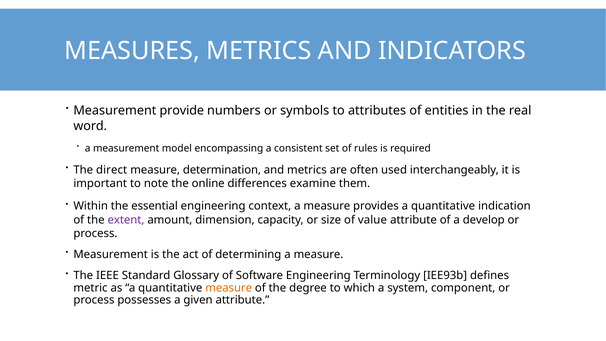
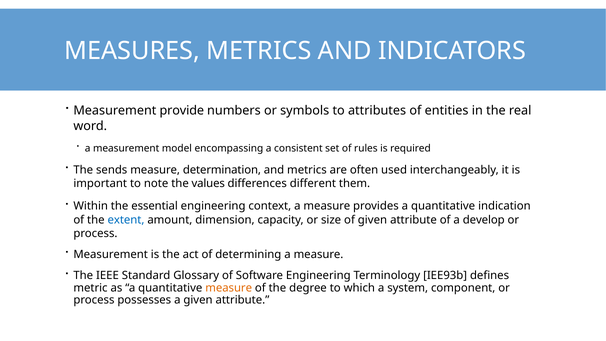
direct: direct -> sends
online: online -> values
examine: examine -> different
extent colour: purple -> blue
of value: value -> given
